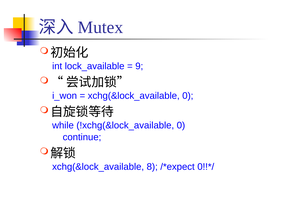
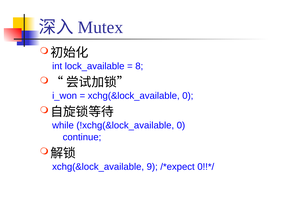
9: 9 -> 8
8: 8 -> 9
